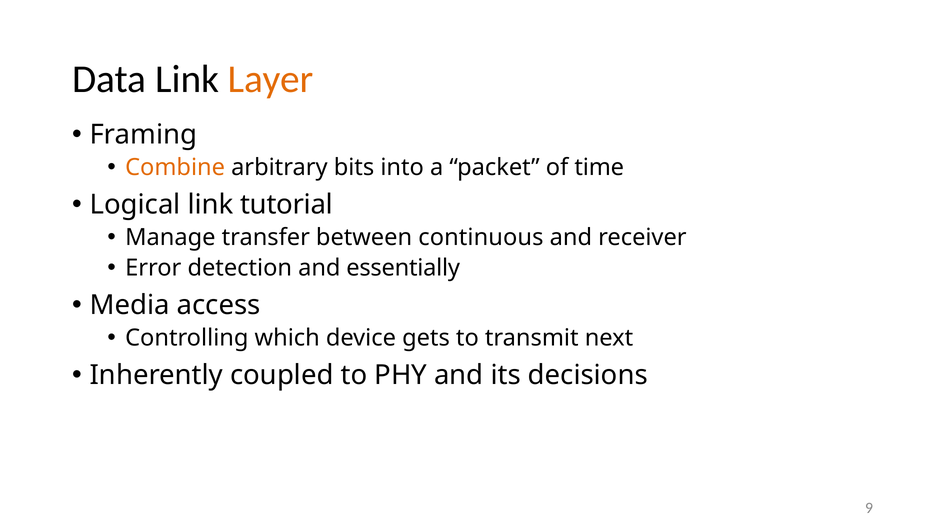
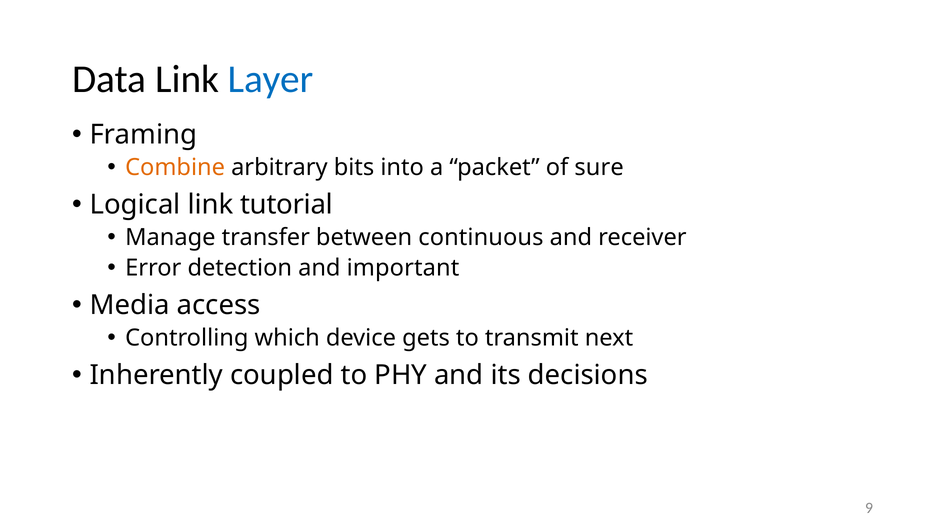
Layer colour: orange -> blue
time: time -> sure
essentially: essentially -> important
